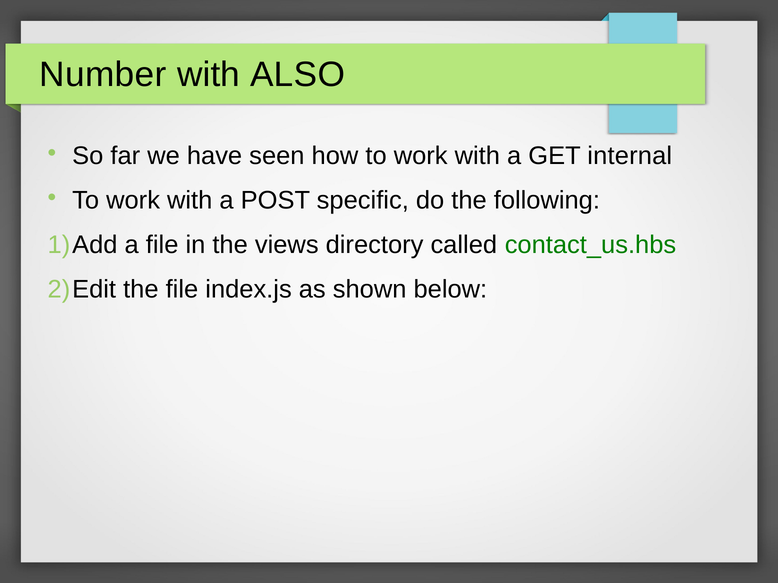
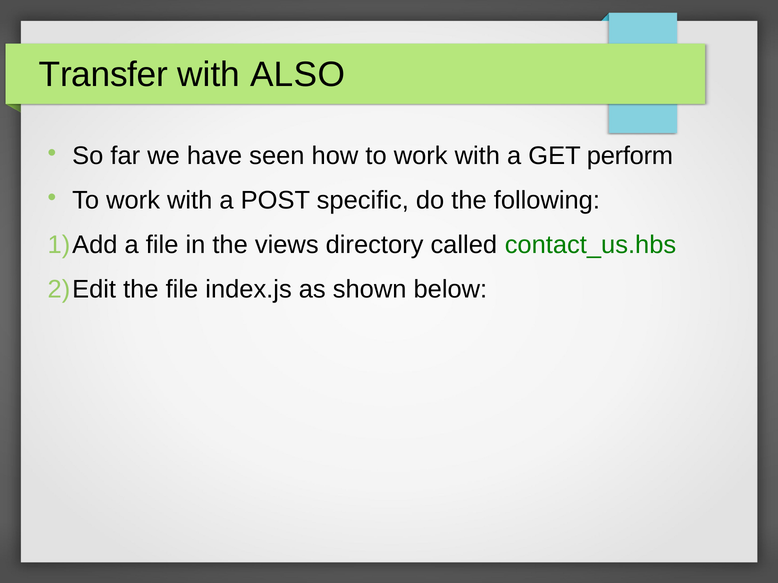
Number: Number -> Transfer
internal: internal -> perform
